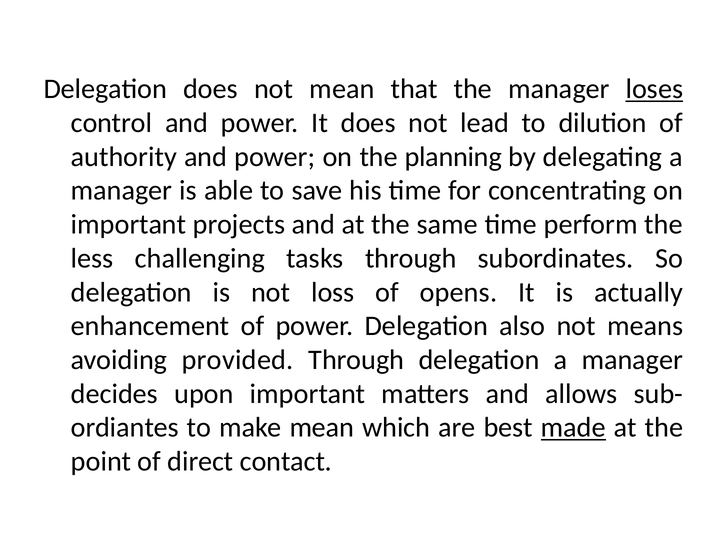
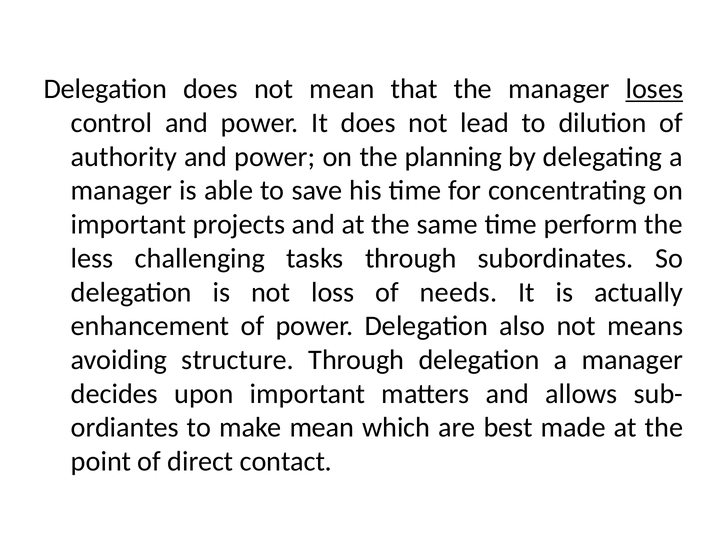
opens: opens -> needs
provided: provided -> structure
made underline: present -> none
